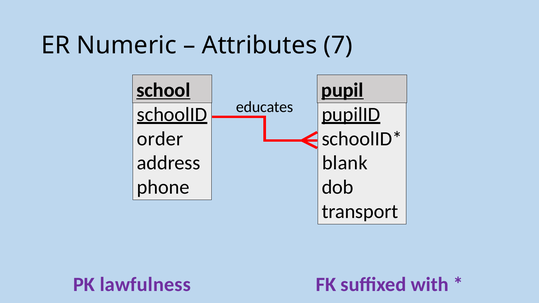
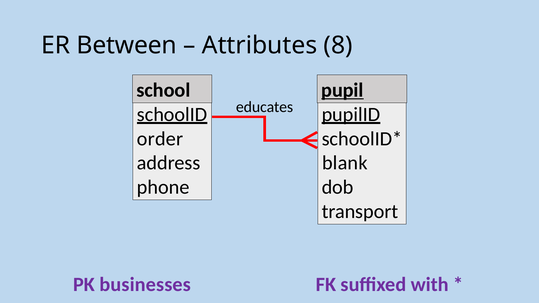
Numeric: Numeric -> Between
7: 7 -> 8
school underline: present -> none
lawfulness: lawfulness -> businesses
